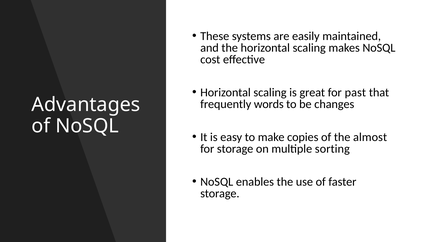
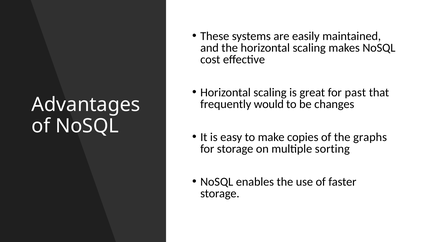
words: words -> would
almost: almost -> graphs
